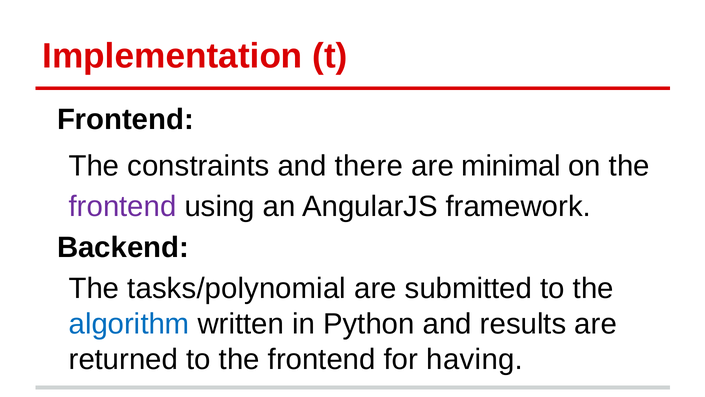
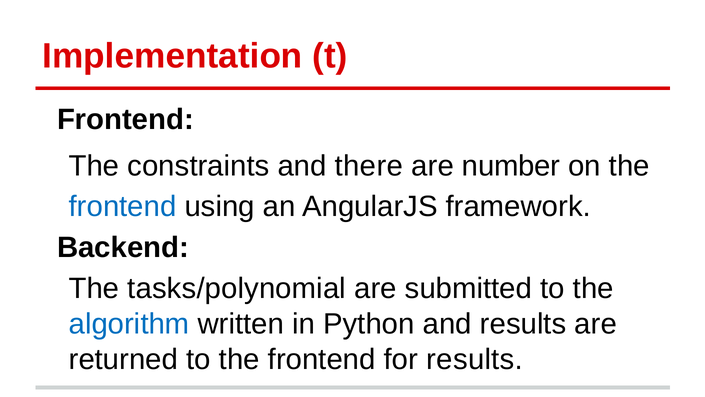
minimal: minimal -> number
frontend at (123, 206) colour: purple -> blue
for having: having -> results
